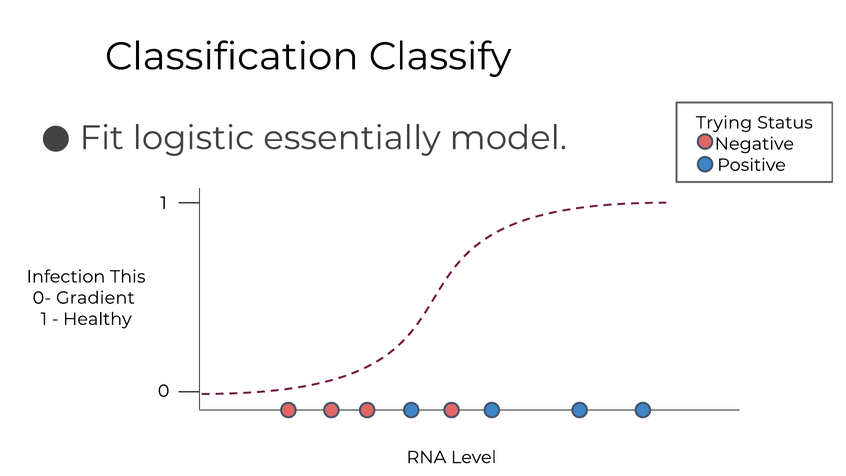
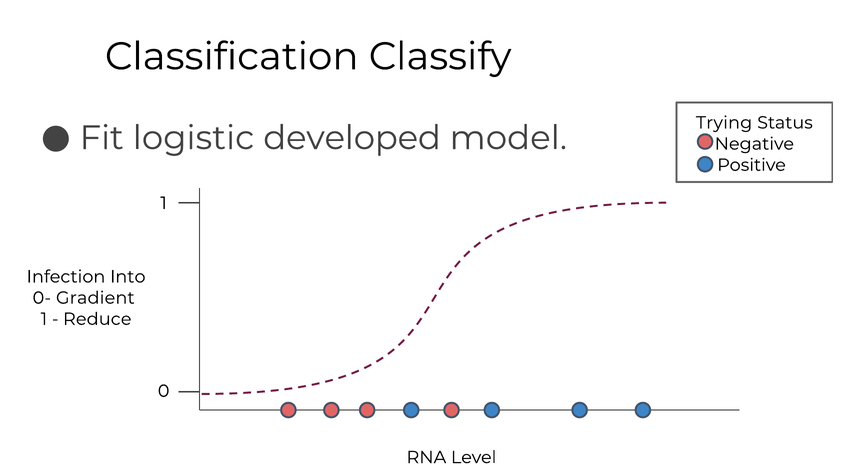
essentially: essentially -> developed
This: This -> Into
Healthy: Healthy -> Reduce
